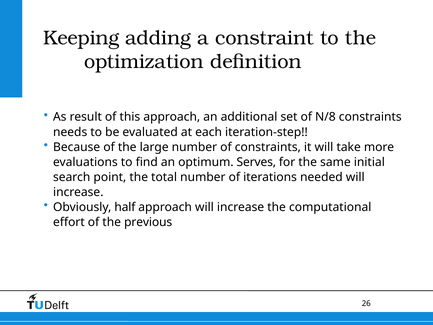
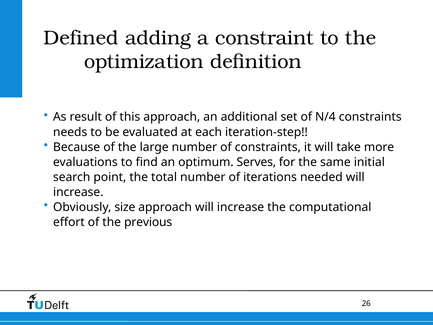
Keeping: Keeping -> Defined
N/8: N/8 -> N/4
half: half -> size
